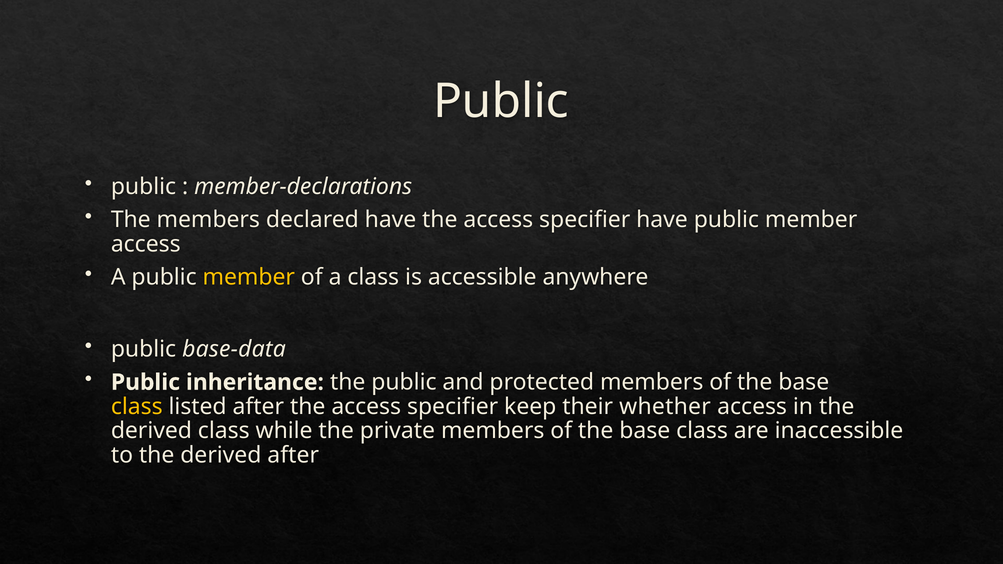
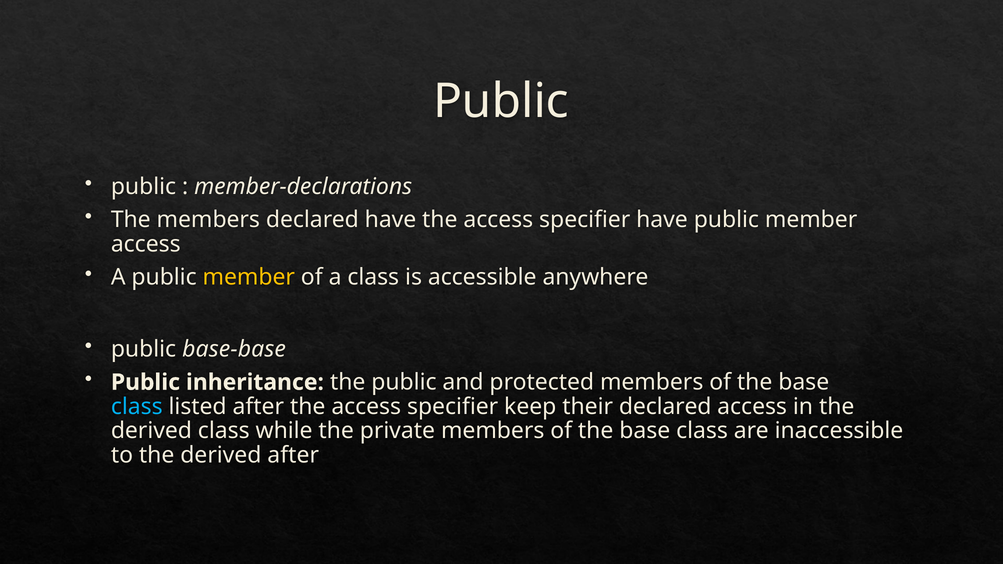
base-data: base-data -> base-base
class at (137, 407) colour: yellow -> light blue
their whether: whether -> declared
